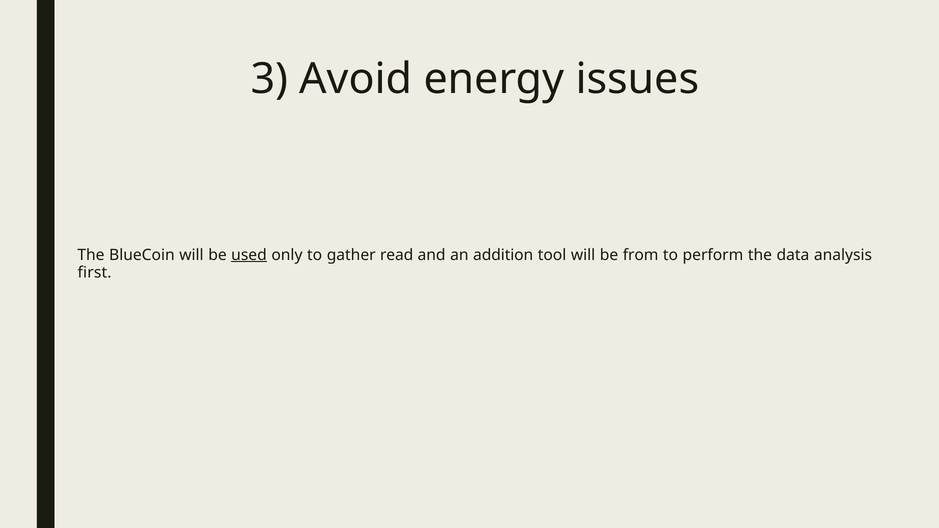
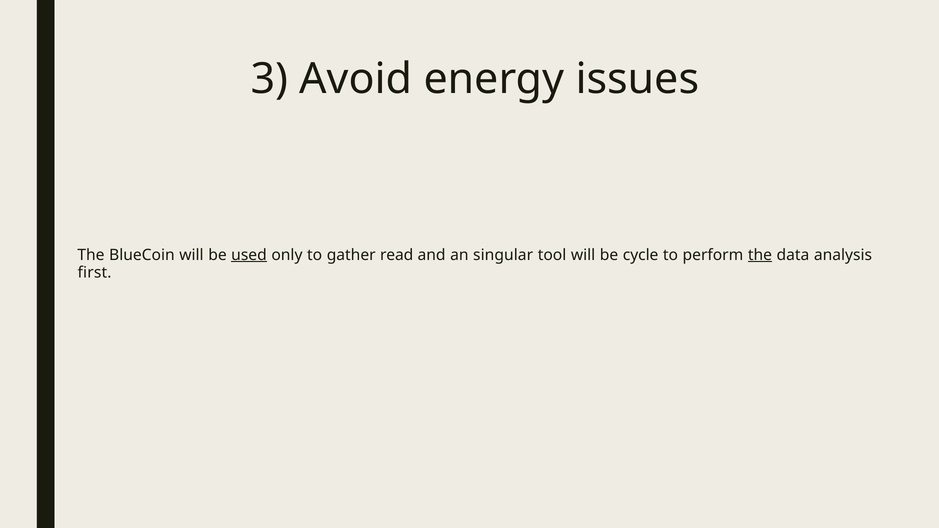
addition: addition -> singular
from: from -> cycle
the at (760, 255) underline: none -> present
